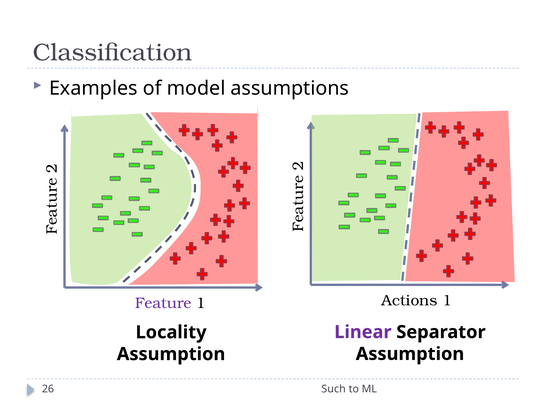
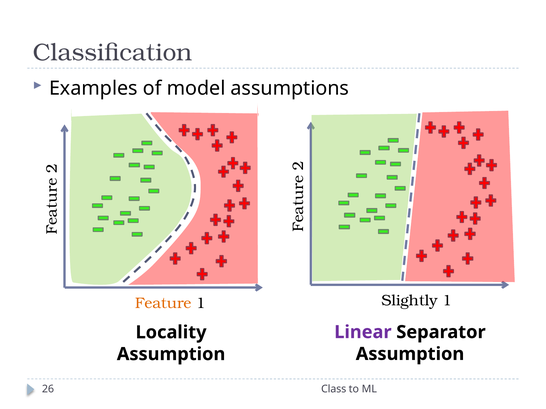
Actions: Actions -> Slightly
Feature colour: purple -> orange
Such: Such -> Class
